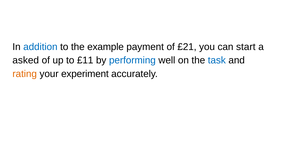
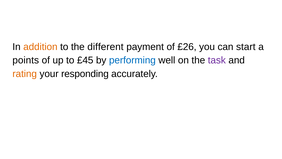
addition colour: blue -> orange
example: example -> different
£21: £21 -> £26
asked: asked -> points
£11: £11 -> £45
task colour: blue -> purple
experiment: experiment -> responding
